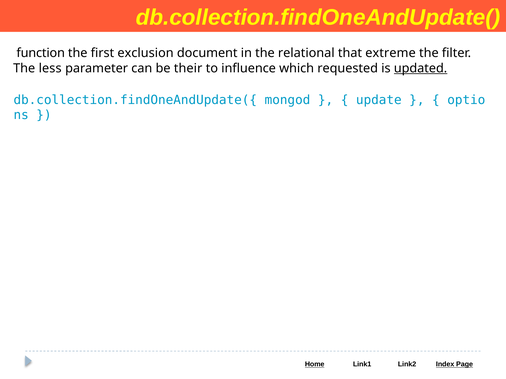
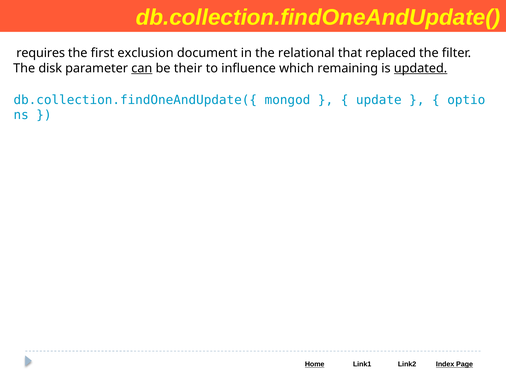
function: function -> requires
extreme: extreme -> replaced
less: less -> disk
can underline: none -> present
requested: requested -> remaining
